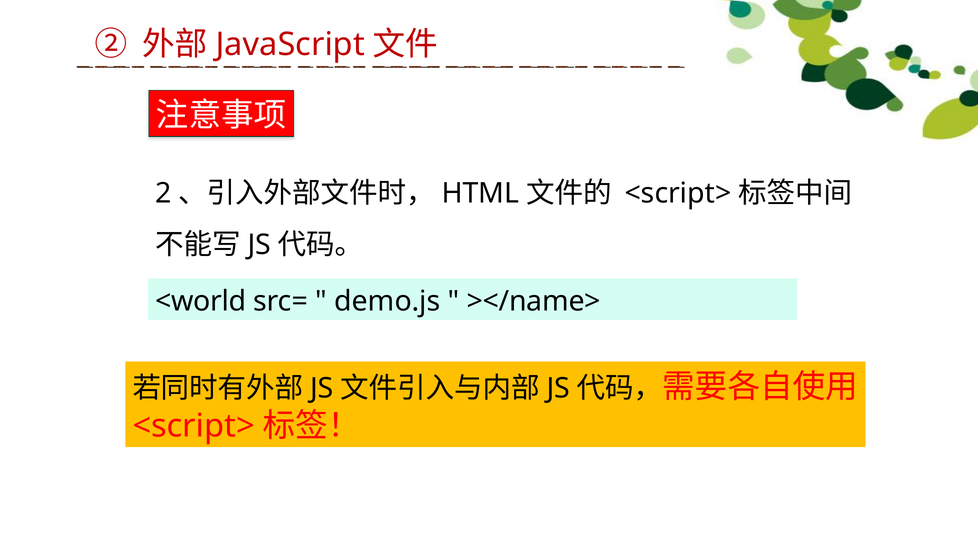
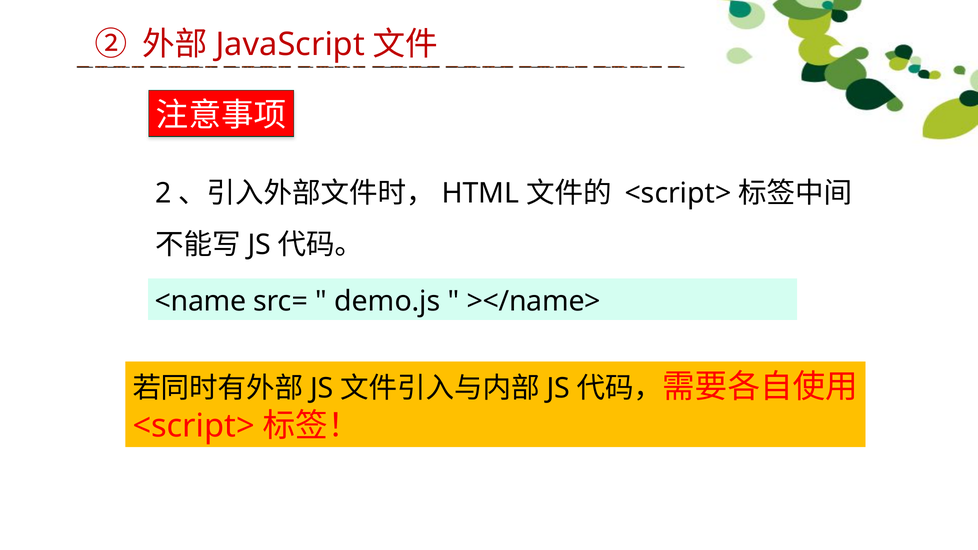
<world: <world -> <name
